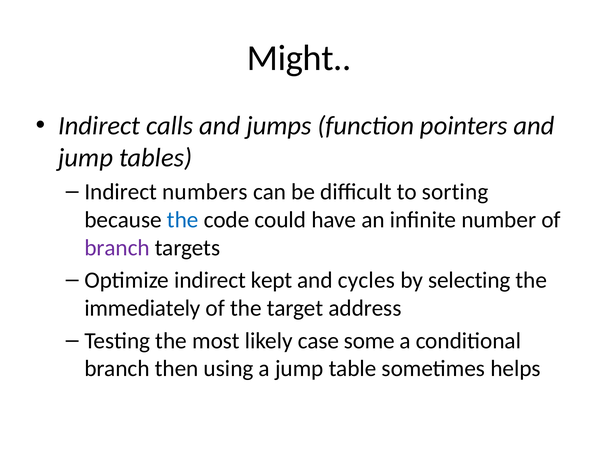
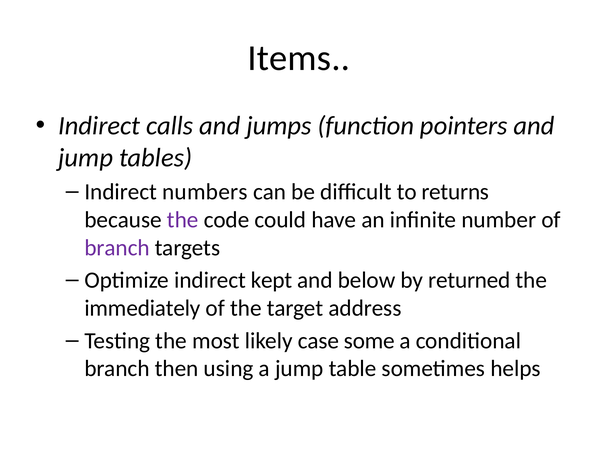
Might: Might -> Items
sorting: sorting -> returns
the at (183, 220) colour: blue -> purple
cycles: cycles -> below
selecting: selecting -> returned
